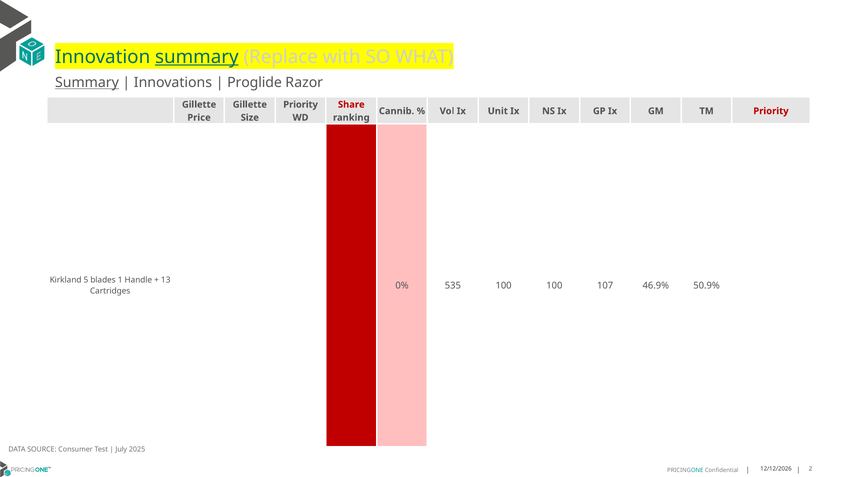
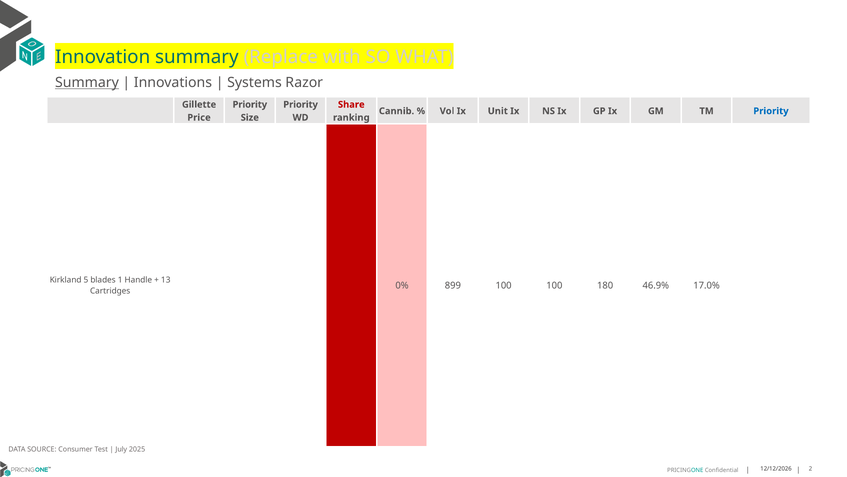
summary at (197, 57) underline: present -> none
Proglide: Proglide -> Systems
Gillette at (250, 104): Gillette -> Priority
Priority at (771, 111) colour: red -> blue
535: 535 -> 899
107: 107 -> 180
50.9%: 50.9% -> 17.0%
